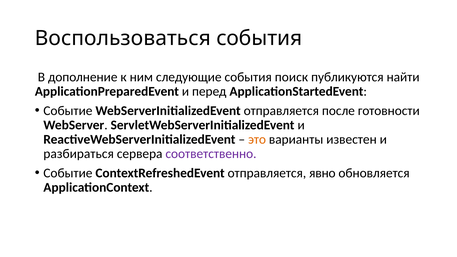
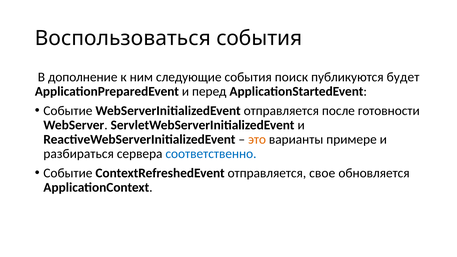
найти: найти -> будет
известен: известен -> примере
соответственно colour: purple -> blue
явно: явно -> свое
